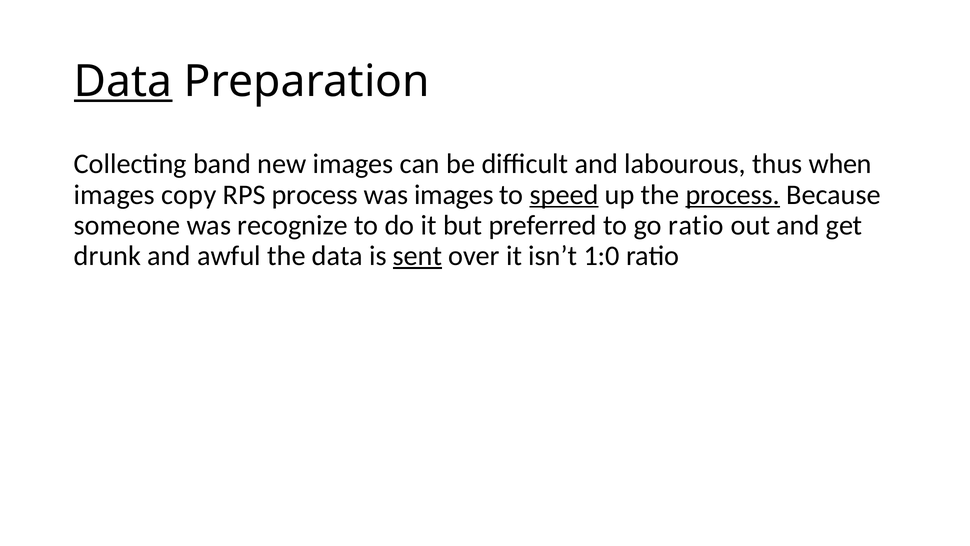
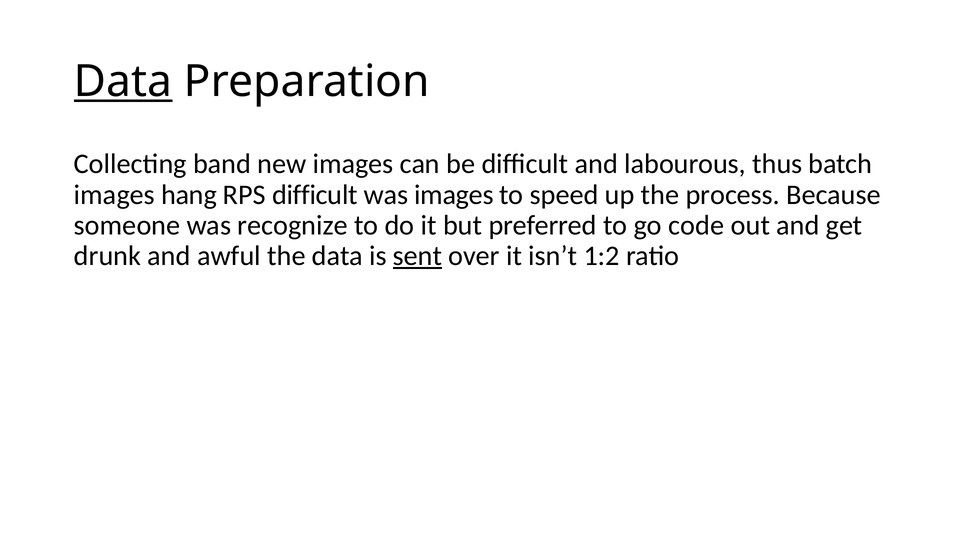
when: when -> batch
copy: copy -> hang
RPS process: process -> difficult
speed underline: present -> none
process at (733, 195) underline: present -> none
go ratio: ratio -> code
1:0: 1:0 -> 1:2
